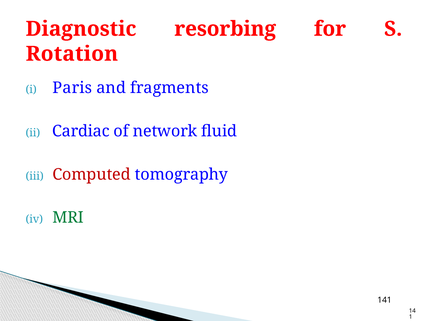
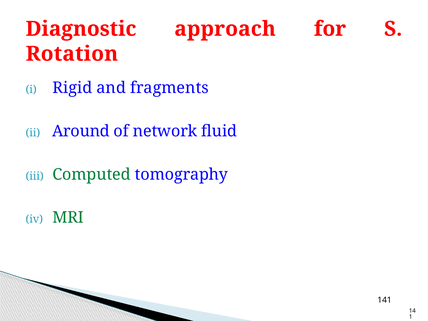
resorbing: resorbing -> approach
Paris: Paris -> Rigid
Cardiac: Cardiac -> Around
Computed colour: red -> green
